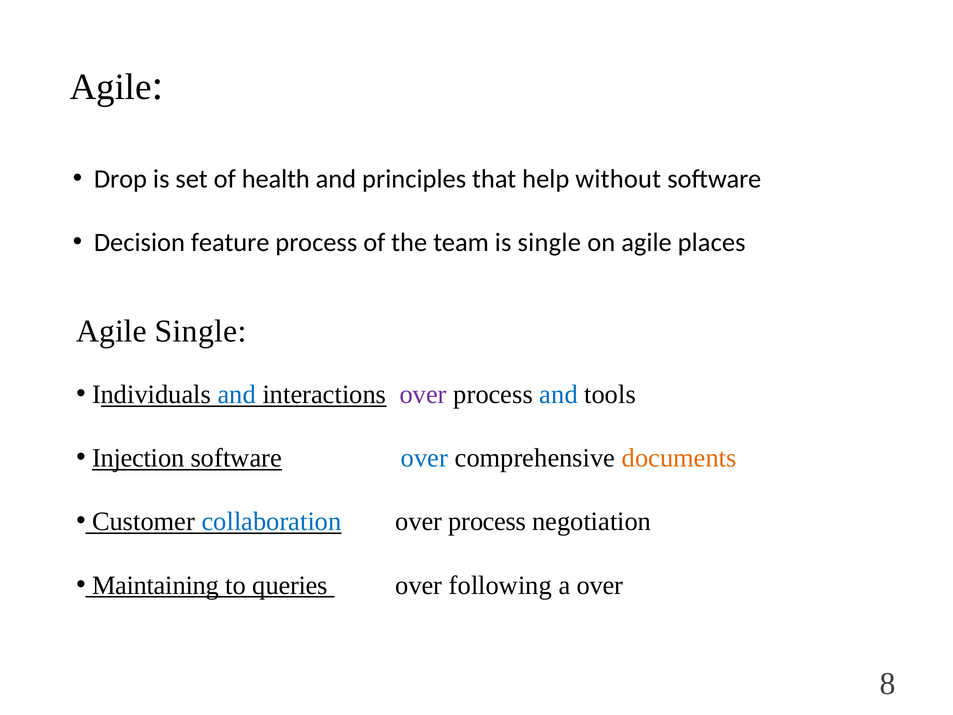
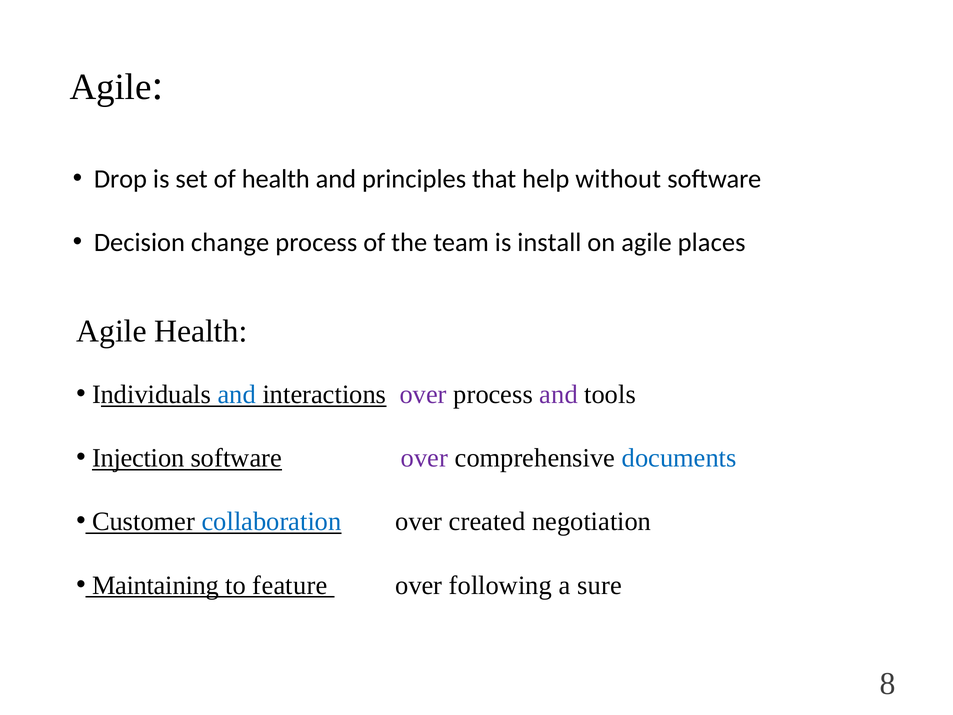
feature: feature -> change
is single: single -> install
Agile Single: Single -> Health
and at (559, 394) colour: blue -> purple
over at (424, 458) colour: blue -> purple
documents colour: orange -> blue
process at (487, 522): process -> created
queries: queries -> feature
a over: over -> sure
